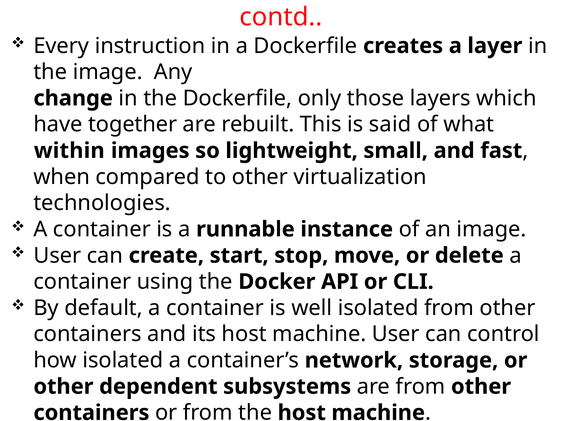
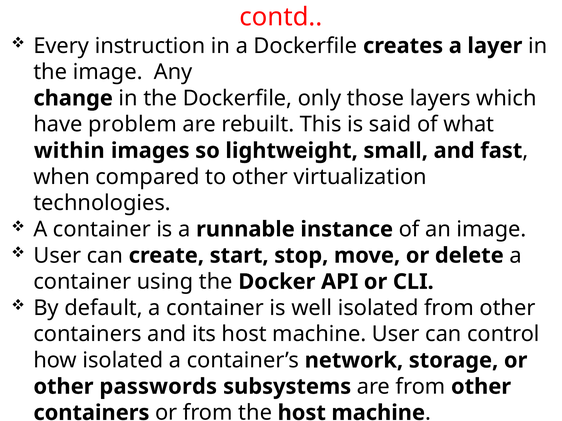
together: together -> problem
dependent: dependent -> passwords
